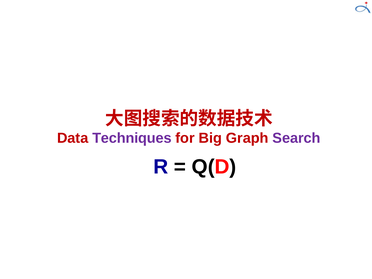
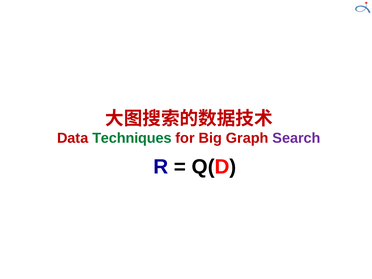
Techniques colour: purple -> green
